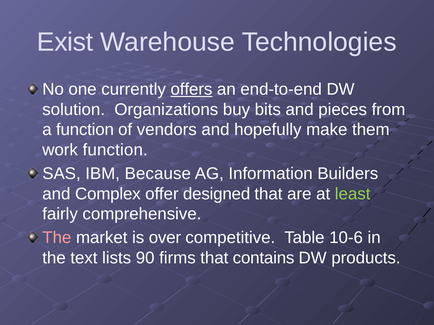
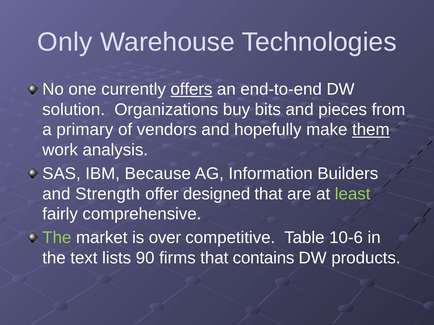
Exist: Exist -> Only
a function: function -> primary
them underline: none -> present
work function: function -> analysis
Complex: Complex -> Strength
The at (57, 238) colour: pink -> light green
